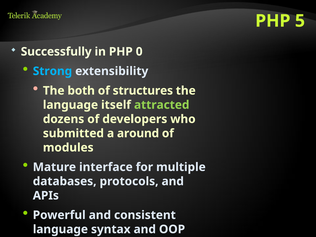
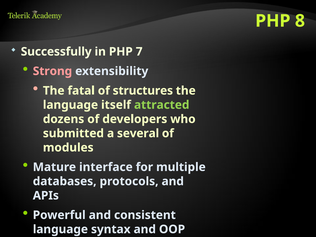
5: 5 -> 8
0: 0 -> 7
Strong colour: light blue -> pink
both: both -> fatal
around: around -> several
